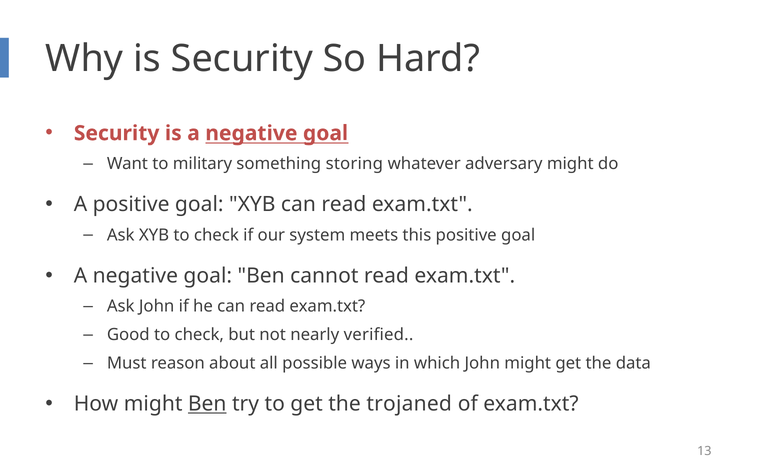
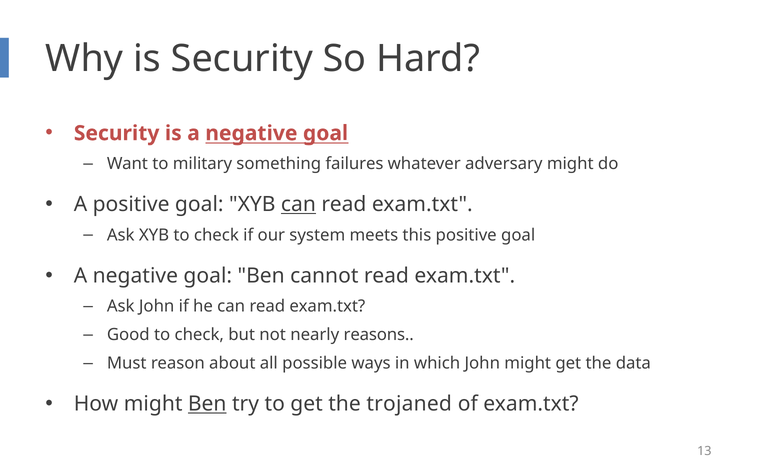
storing: storing -> failures
can at (298, 205) underline: none -> present
verified: verified -> reasons
